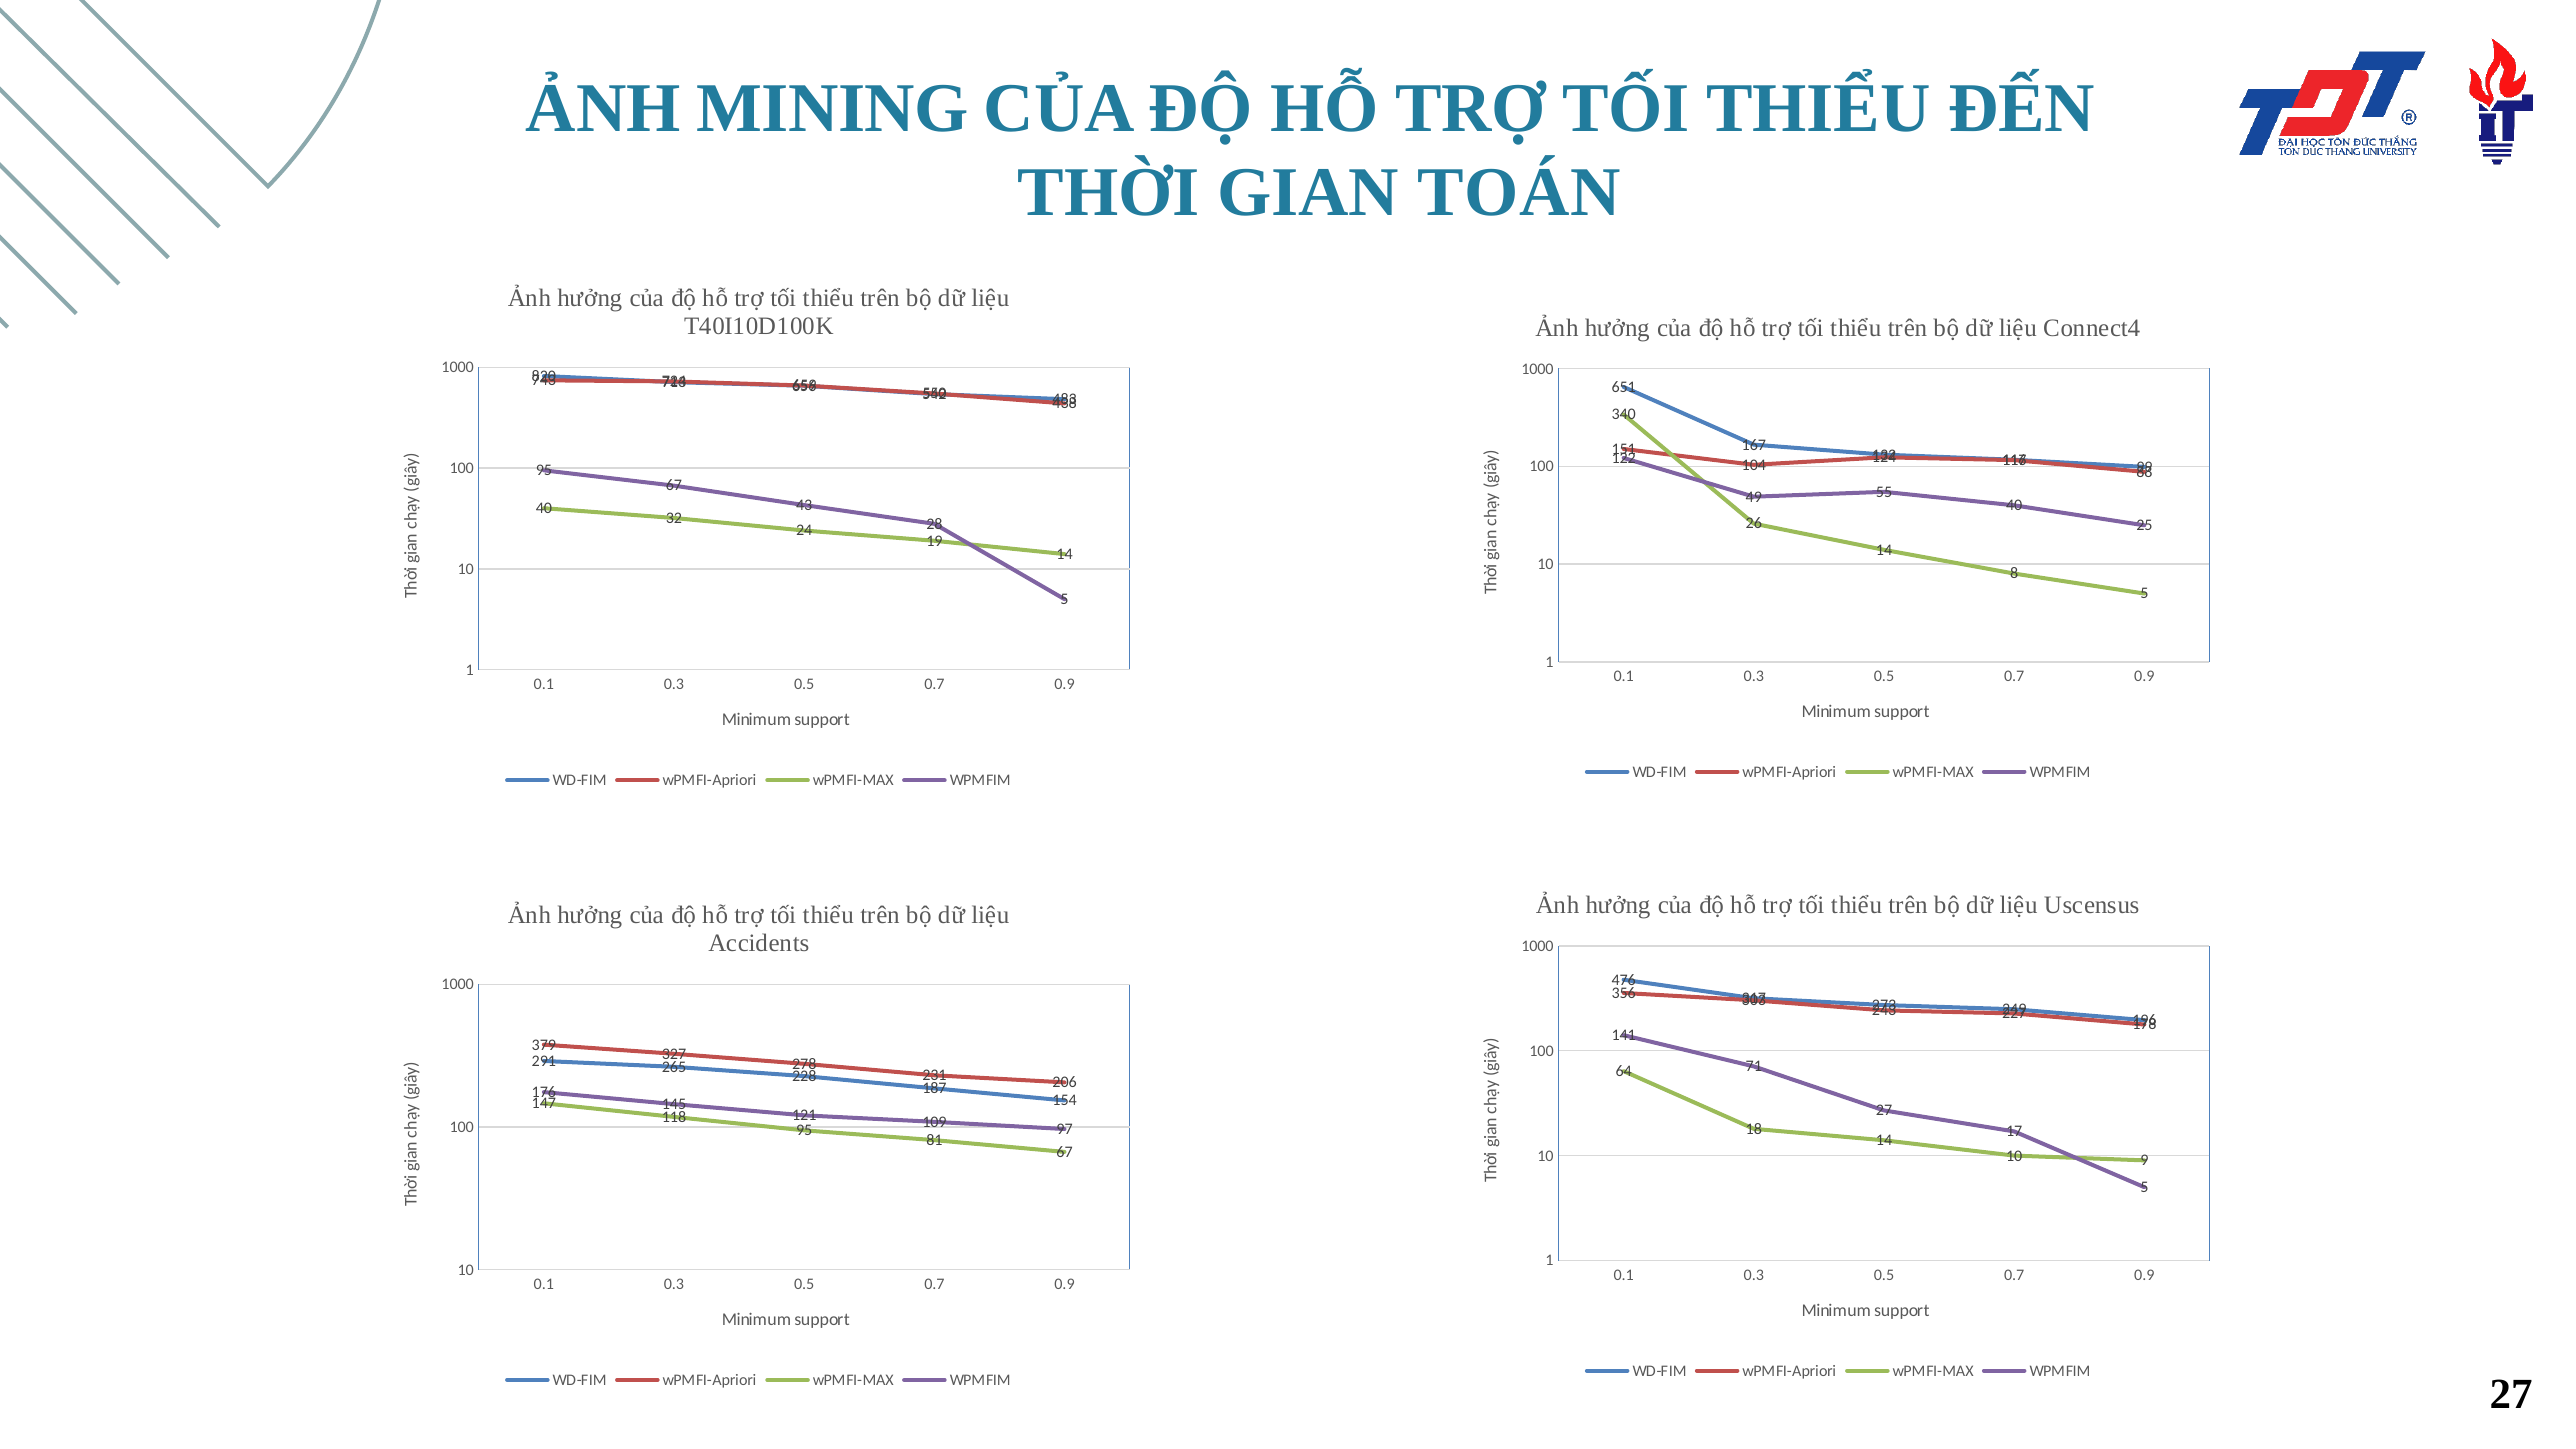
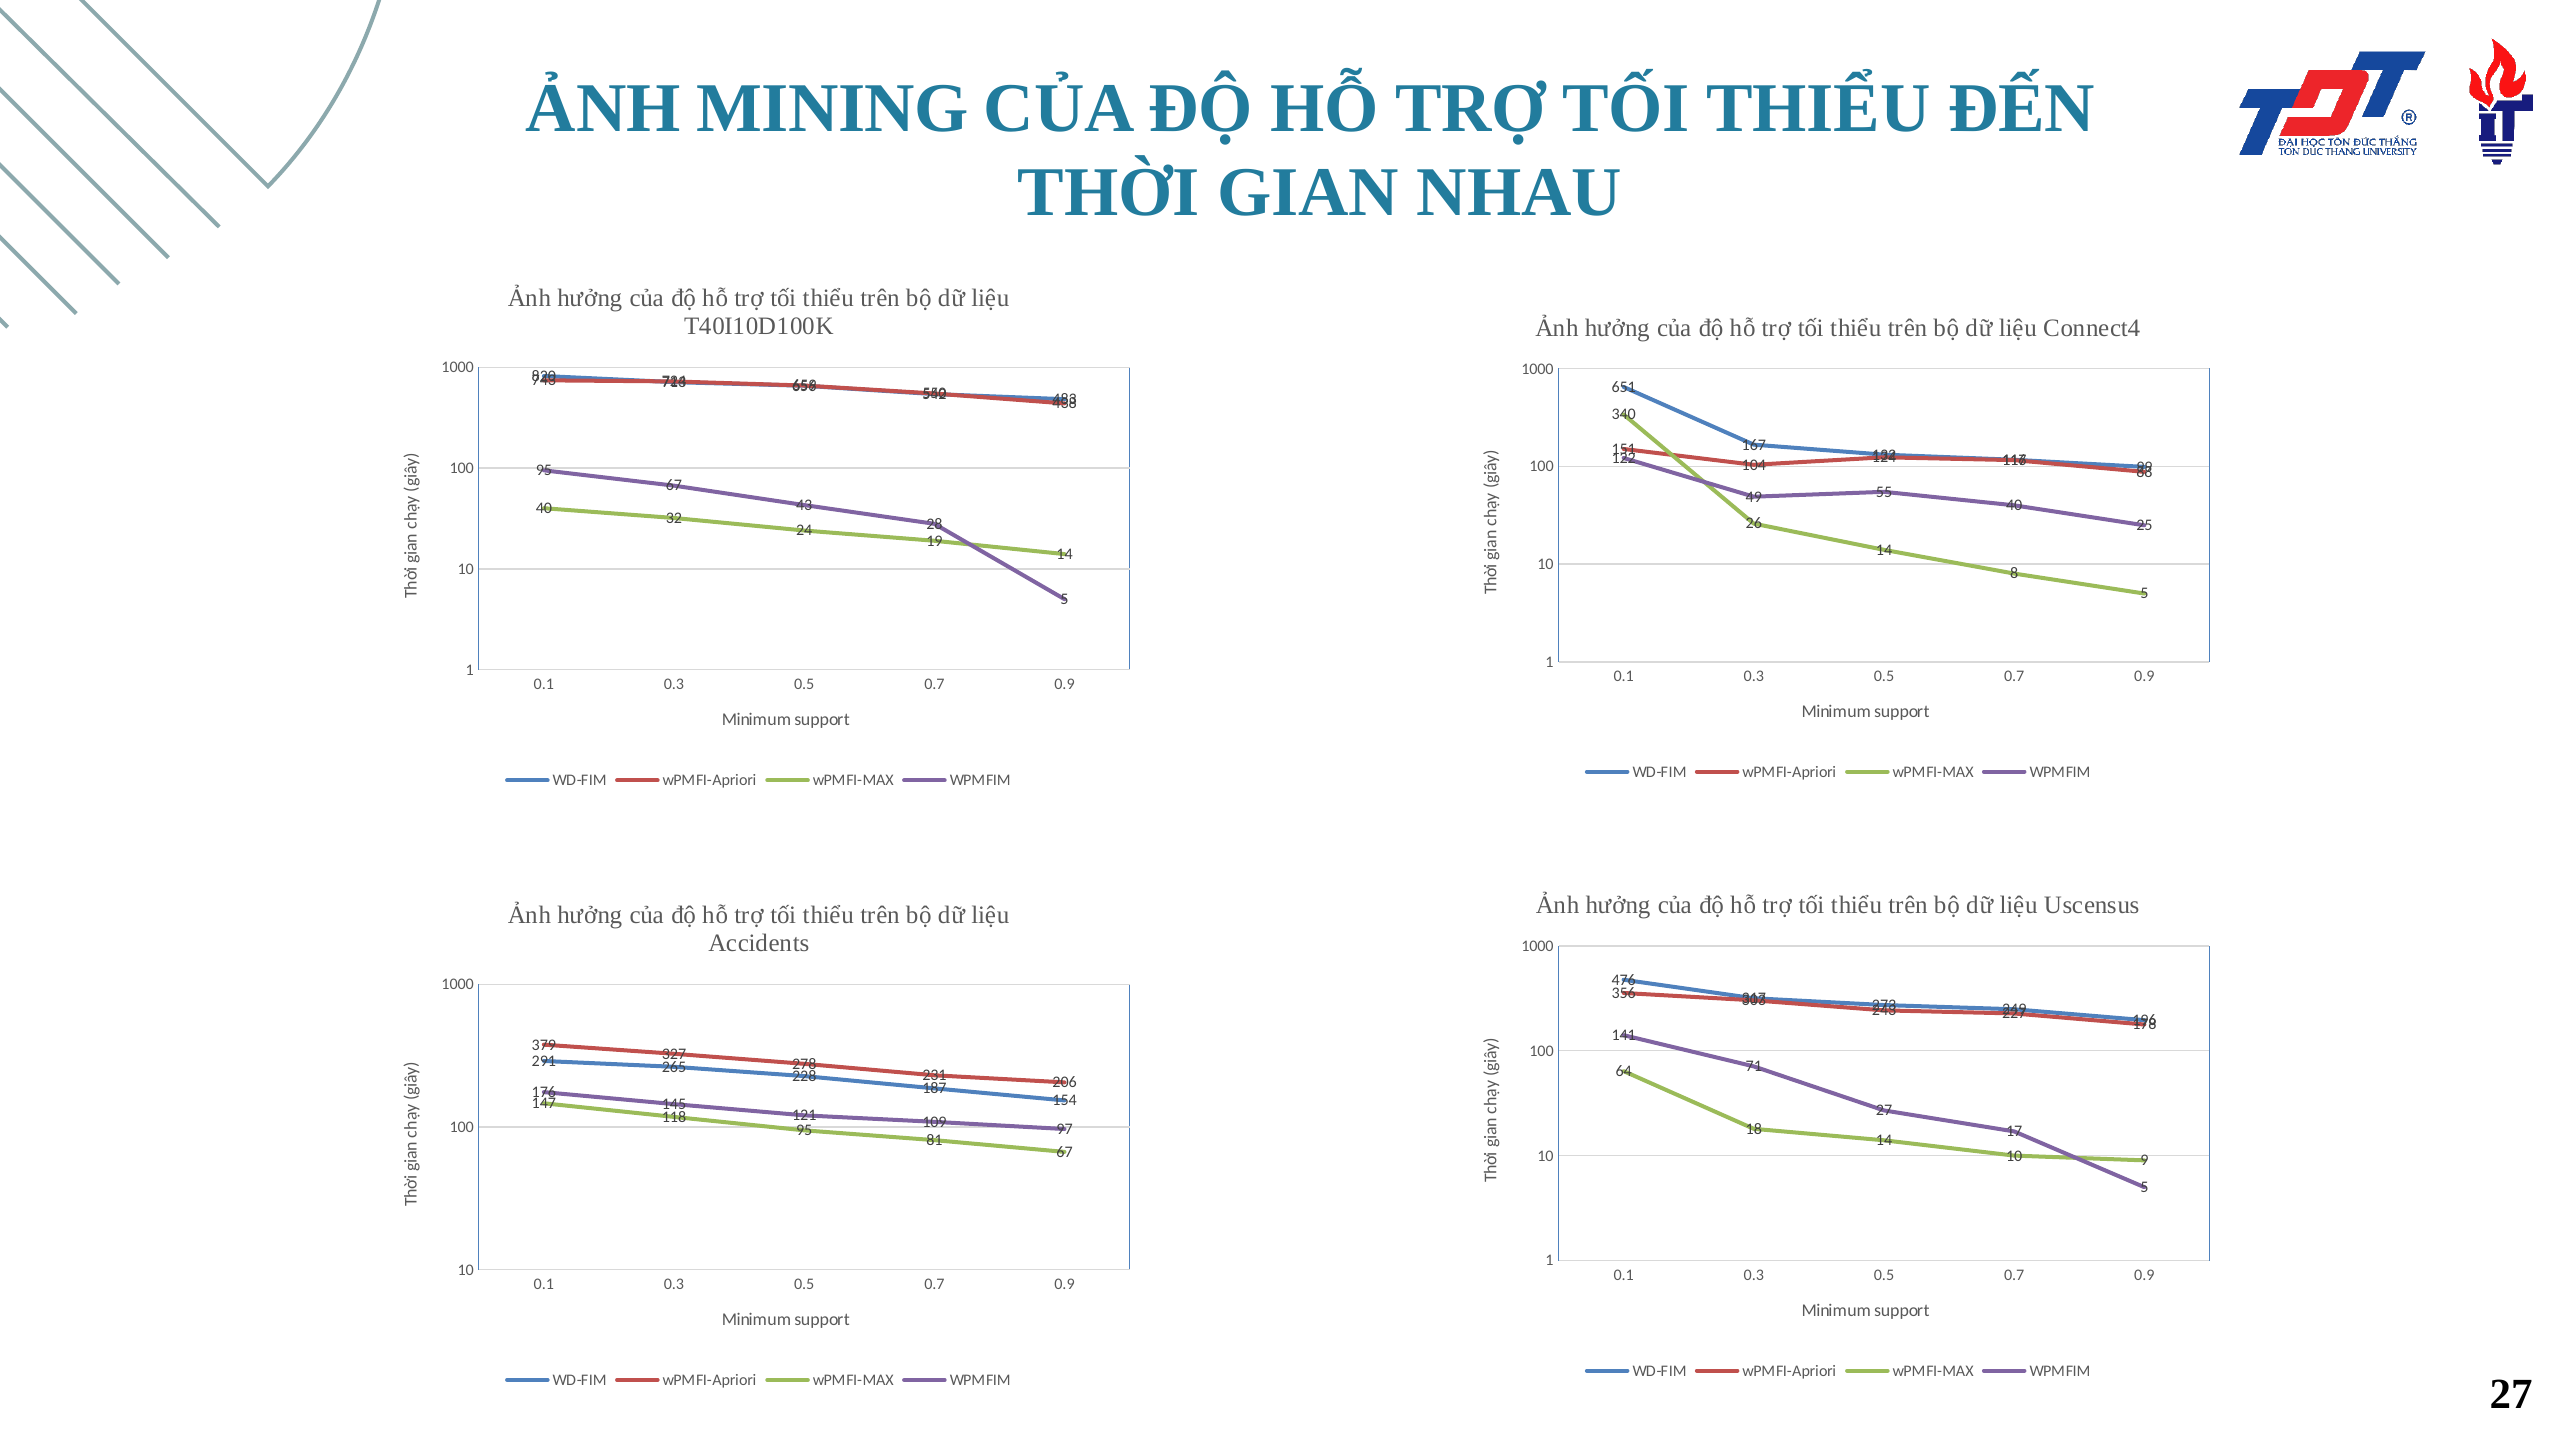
TOÁN: TOÁN -> NHAU
